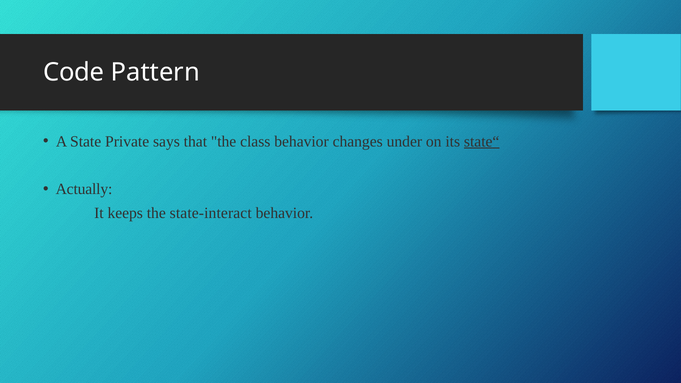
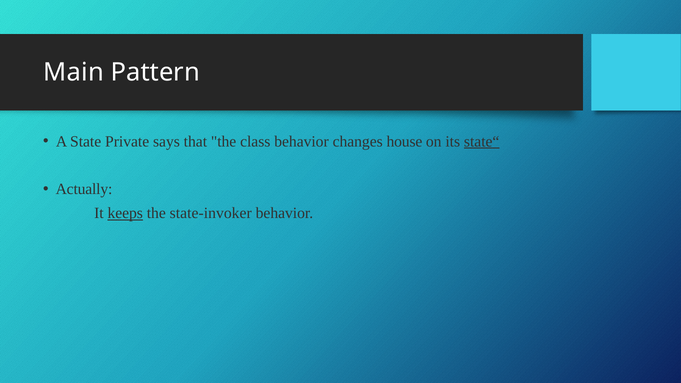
Code: Code -> Main
under: under -> house
keeps underline: none -> present
state-interact: state-interact -> state-invoker
